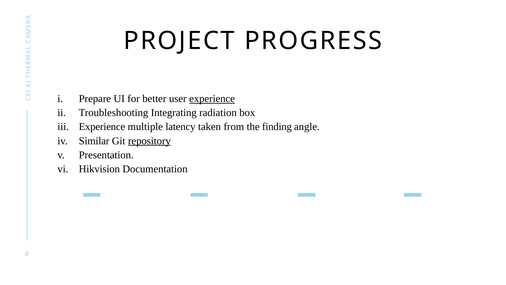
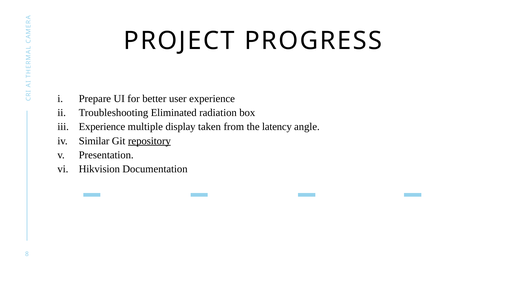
experience at (212, 99) underline: present -> none
Integrating: Integrating -> Eliminated
latency: latency -> display
finding: finding -> latency
